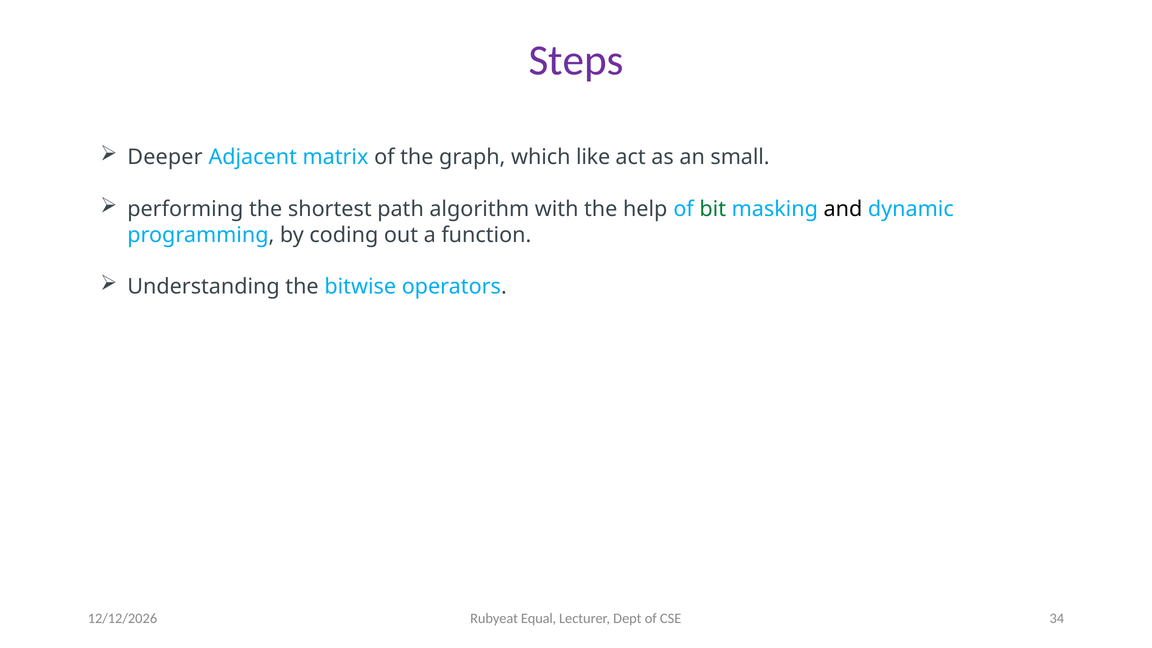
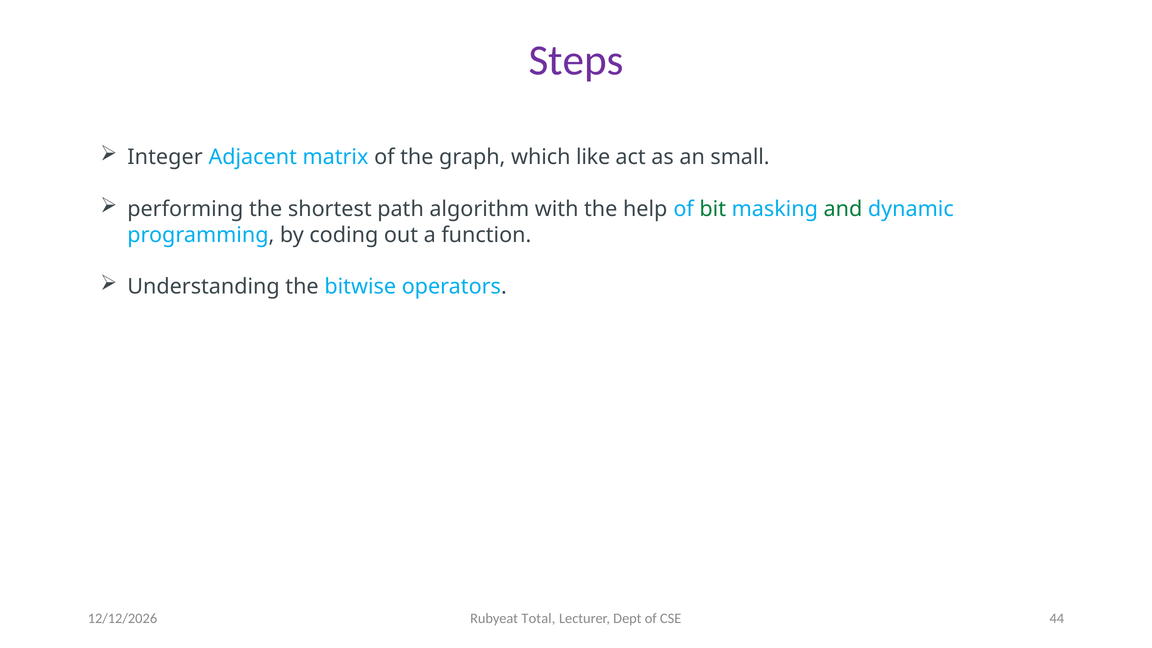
Deeper: Deeper -> Integer
and colour: black -> green
Equal: Equal -> Total
34: 34 -> 44
